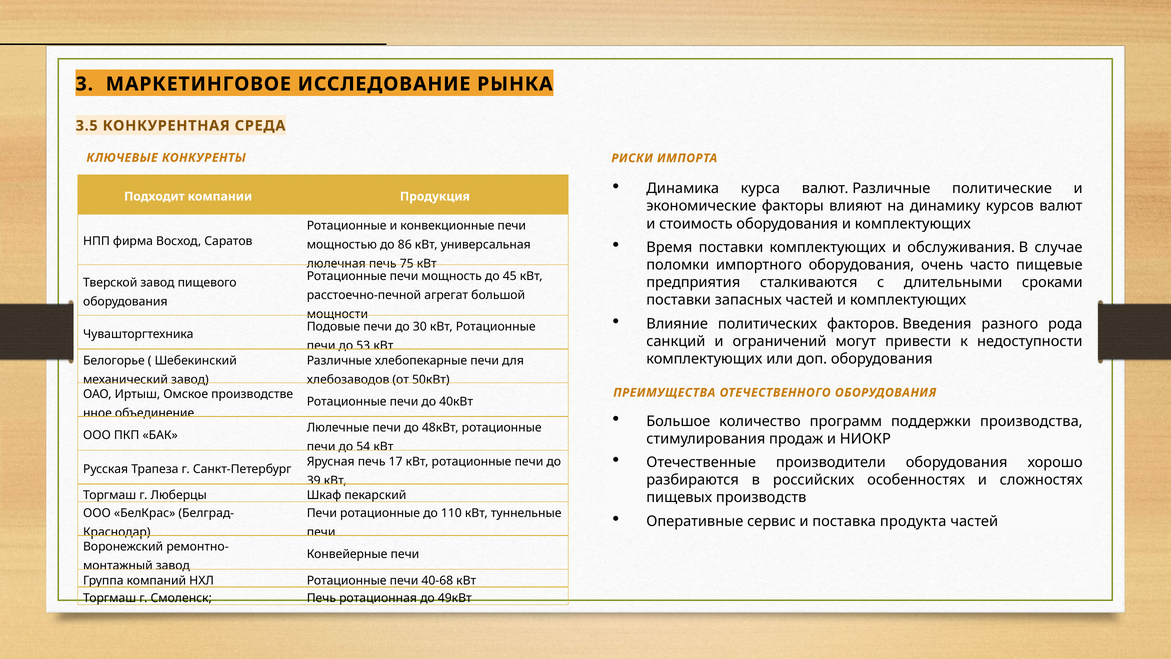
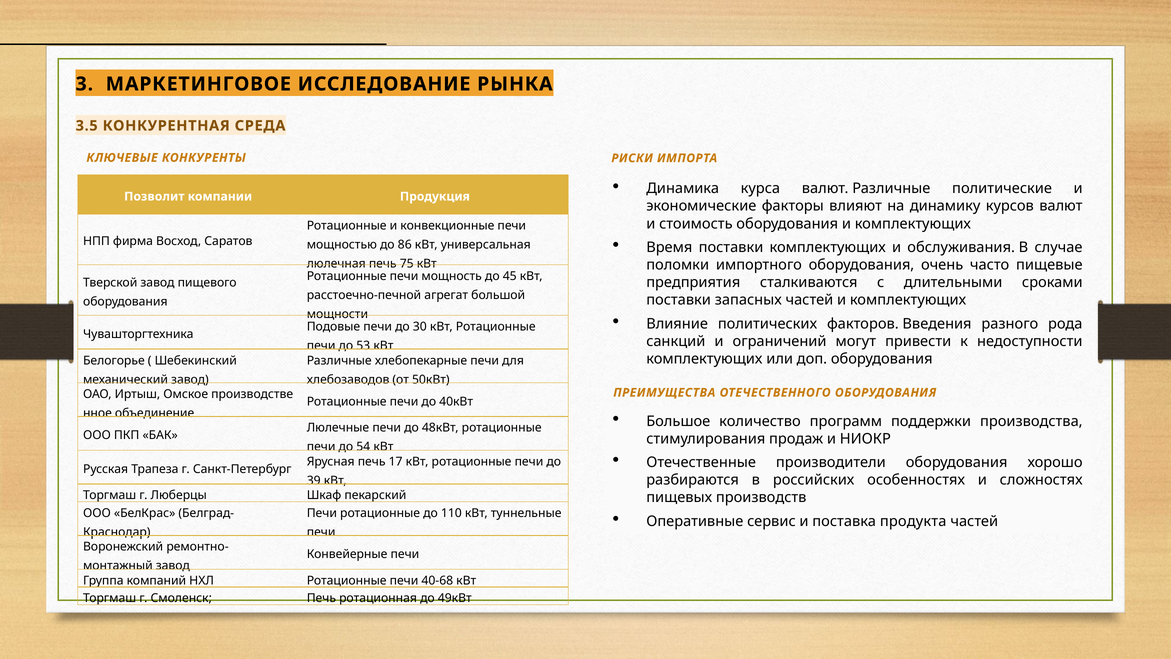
Подходит: Подходит -> Позволит
